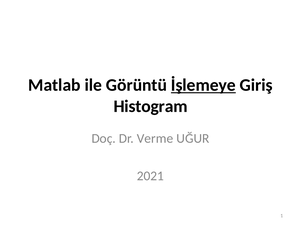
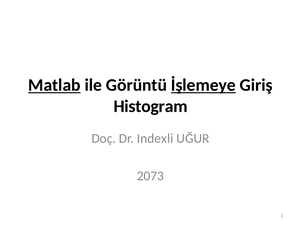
Matlab underline: none -> present
Verme: Verme -> Indexli
2021: 2021 -> 2073
